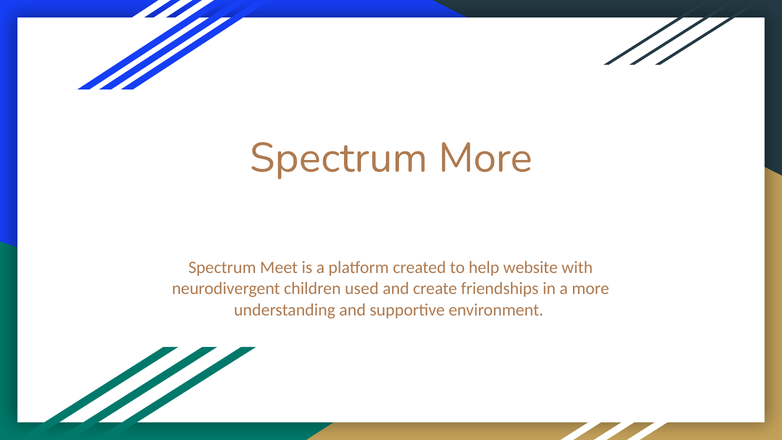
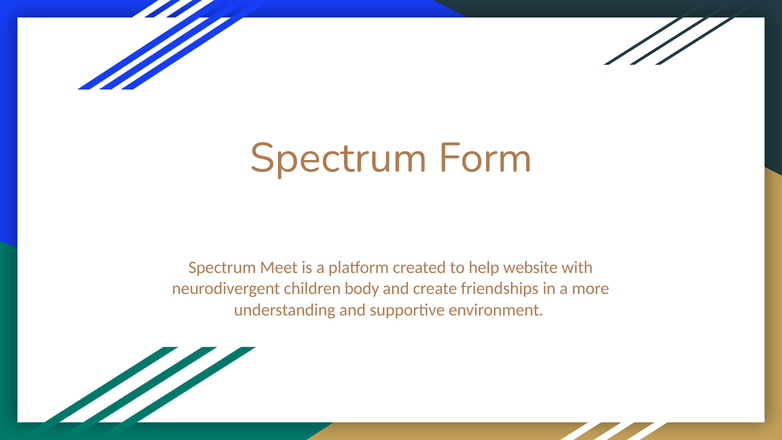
Spectrum More: More -> Form
used: used -> body
